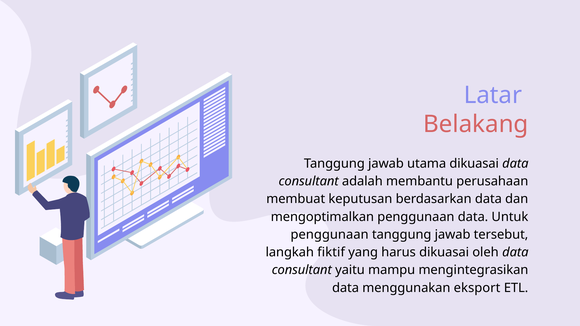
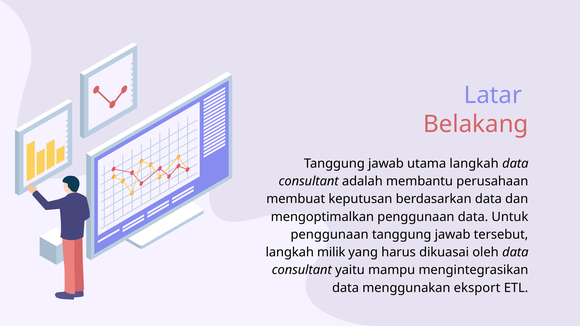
utama dikuasai: dikuasai -> langkah
fiktif: fiktif -> milik
